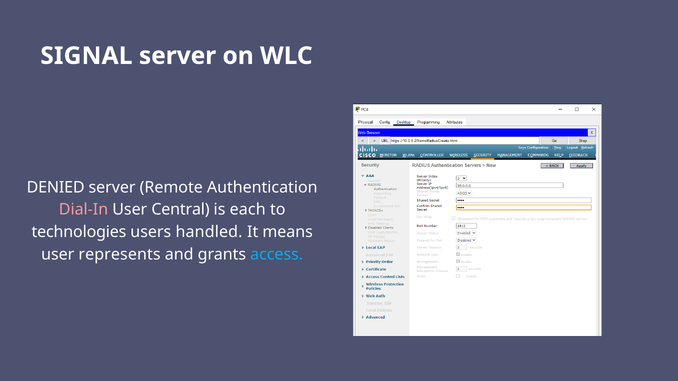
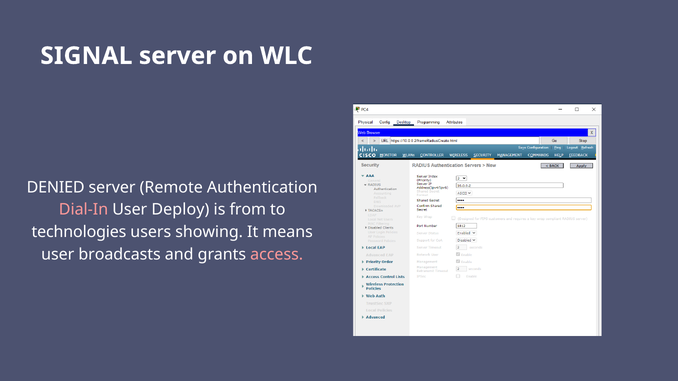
Central: Central -> Deploy
each: each -> from
handled: handled -> showing
represents: represents -> broadcasts
access colour: light blue -> pink
